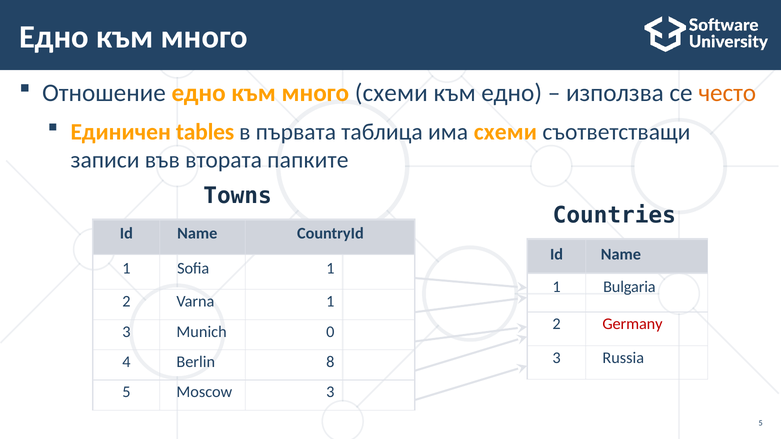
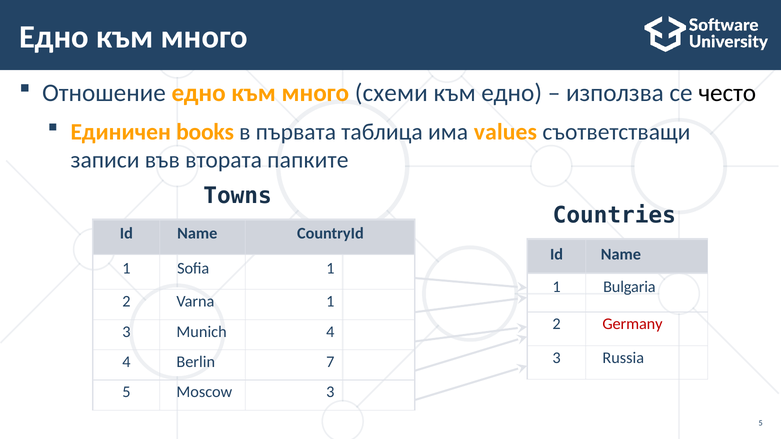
често colour: orange -> black
tables: tables -> books
има схеми: схеми -> values
Munich 0: 0 -> 4
8: 8 -> 7
